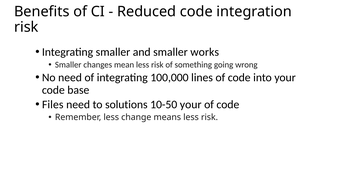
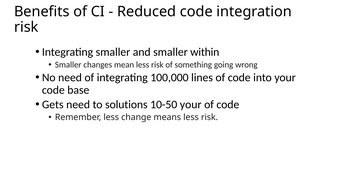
works: works -> within
Files: Files -> Gets
